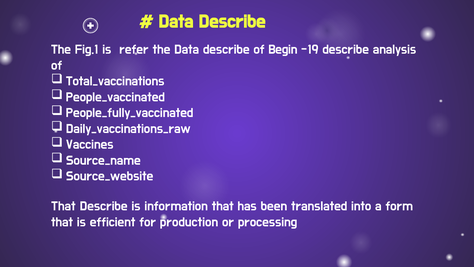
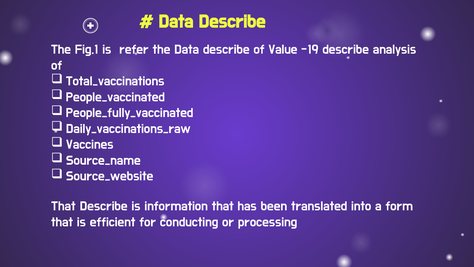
Begin: Begin -> Value
production: production -> conducting
